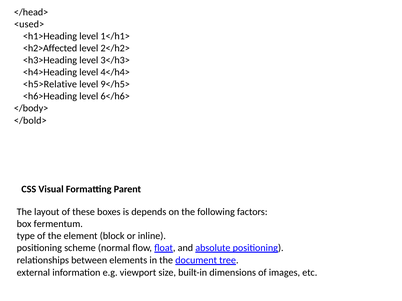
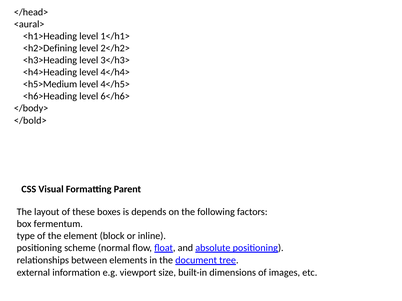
<used>: <used> -> <aural>
<h2>Affected: <h2>Affected -> <h2>Defining
<h5>Relative: <h5>Relative -> <h5>Medium
9</h5>: 9</h5> -> 4</h5>
